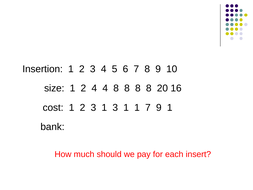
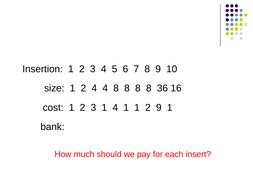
20: 20 -> 36
1 3: 3 -> 4
1 1 7: 7 -> 2
